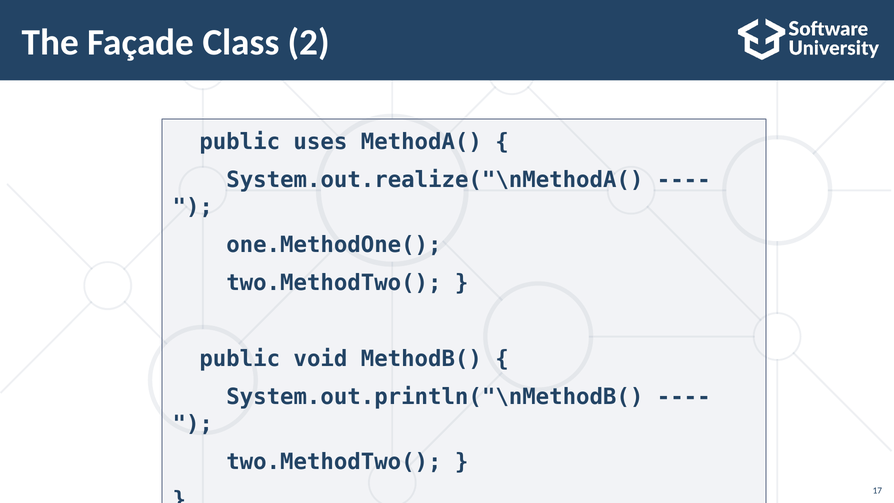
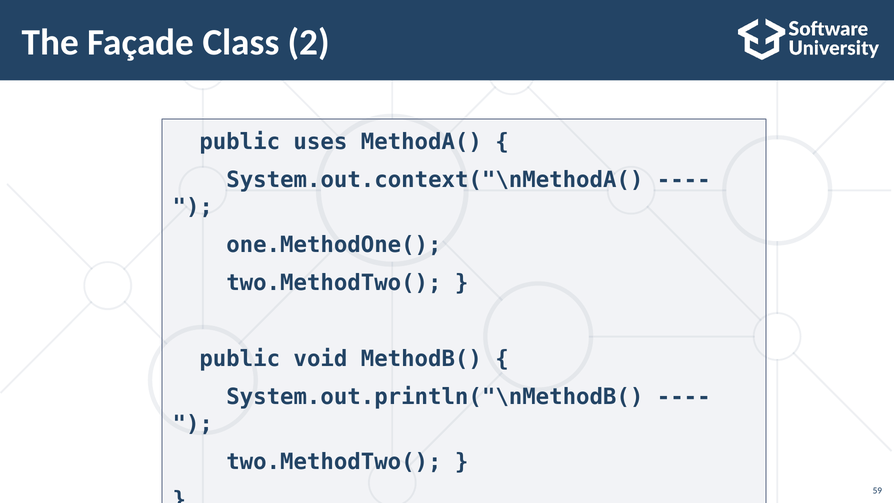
System.out.realize("\nMethodA(: System.out.realize("\nMethodA( -> System.out.context("\nMethodA(
17: 17 -> 59
